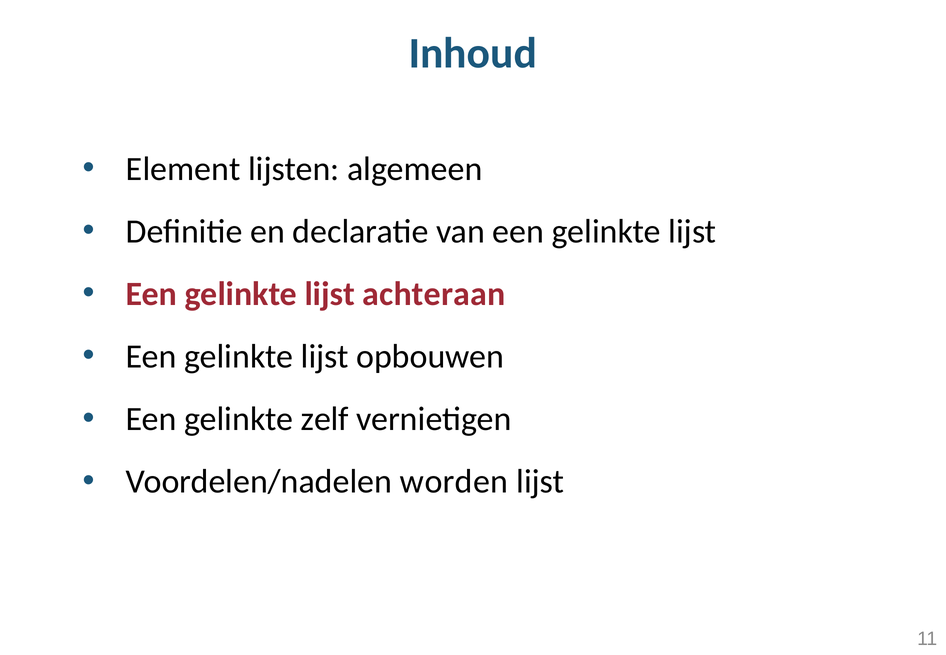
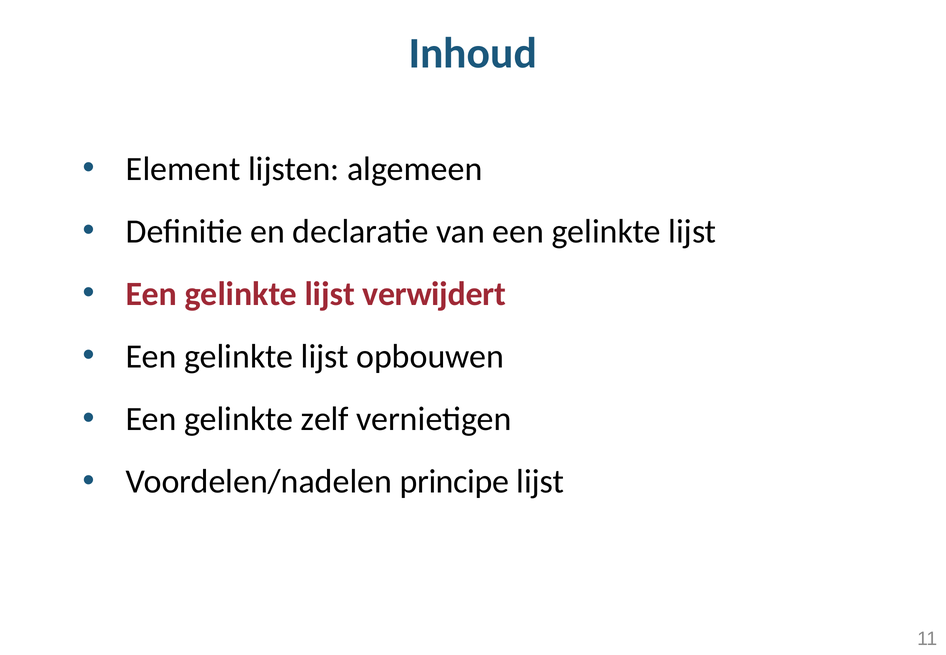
achteraan: achteraan -> verwijdert
worden: worden -> principe
